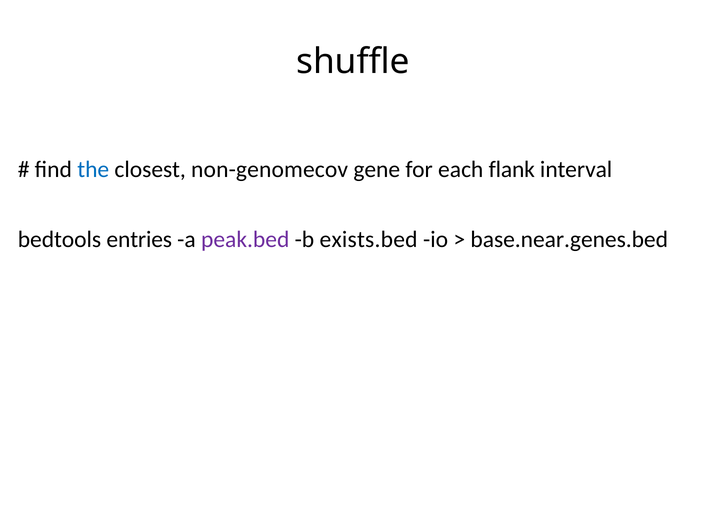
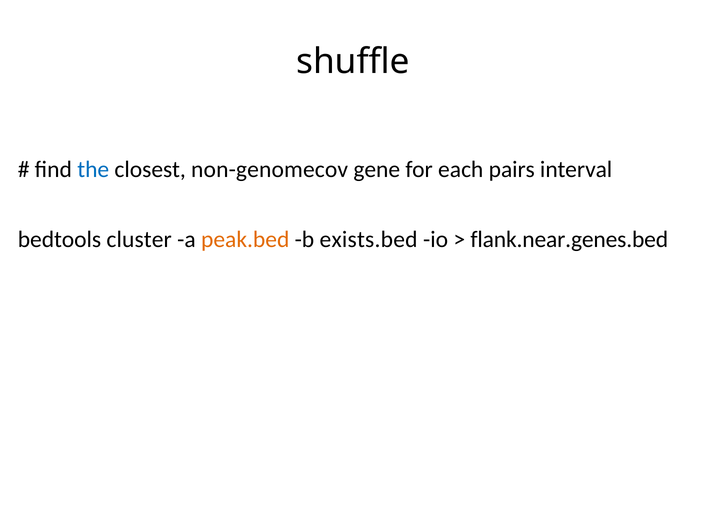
flank: flank -> pairs
entries: entries -> cluster
peak.bed colour: purple -> orange
base.near.genes.bed: base.near.genes.bed -> flank.near.genes.bed
